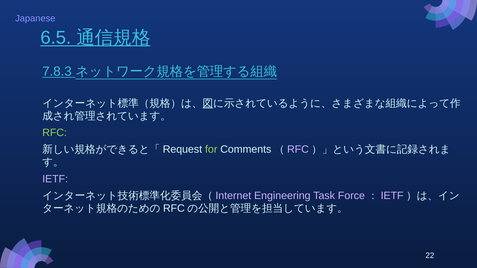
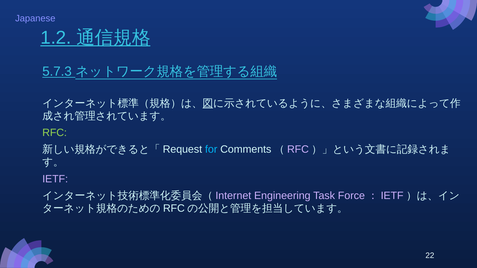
6.5: 6.5 -> 1.2
7.8.3: 7.8.3 -> 5.7.3
for colour: light green -> light blue
